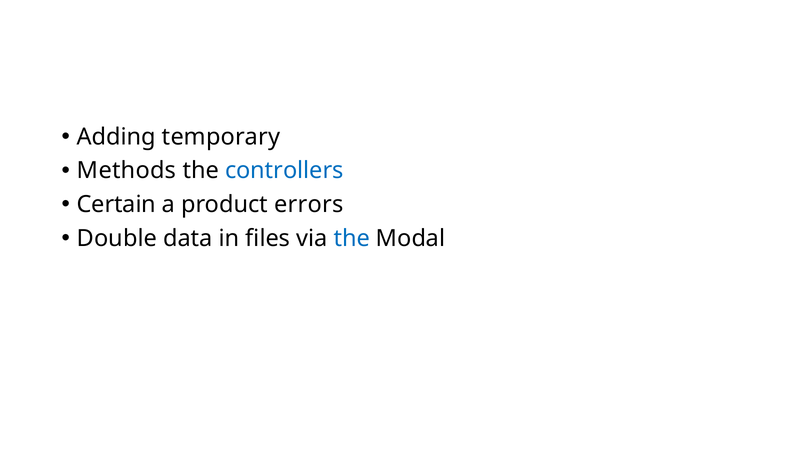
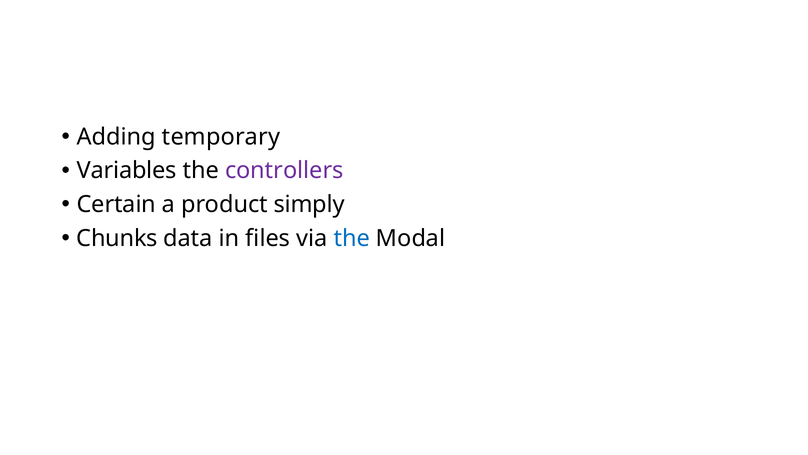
Methods: Methods -> Variables
controllers colour: blue -> purple
errors: errors -> simply
Double: Double -> Chunks
